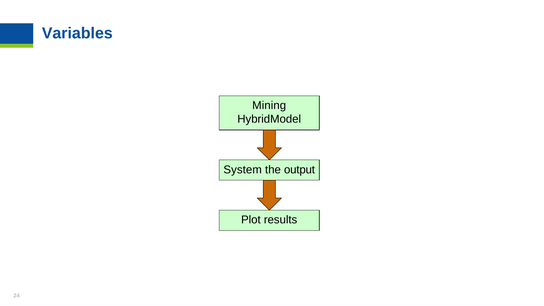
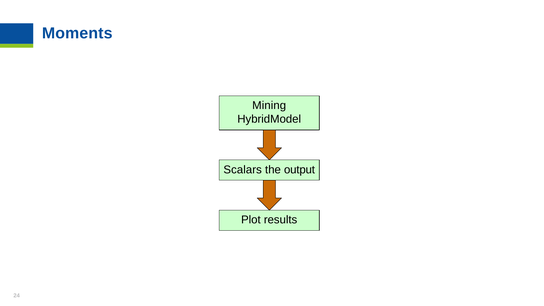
Variables: Variables -> Moments
System: System -> Scalars
